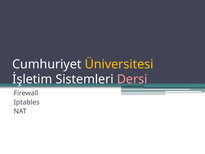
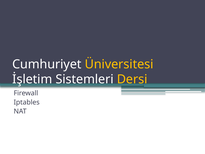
Dersi colour: pink -> yellow
